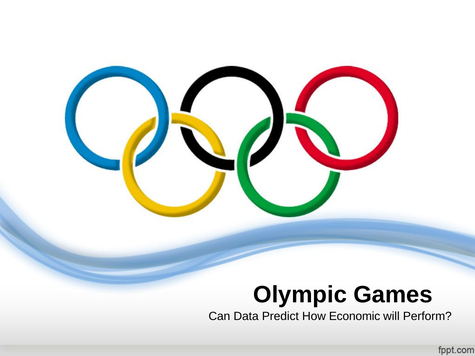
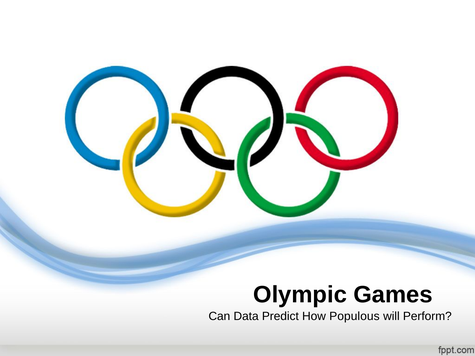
Economic: Economic -> Populous
